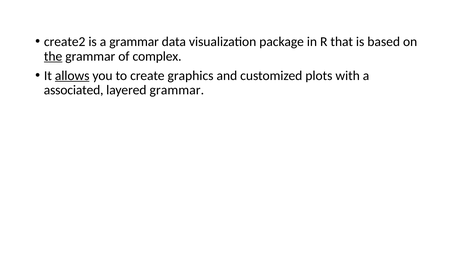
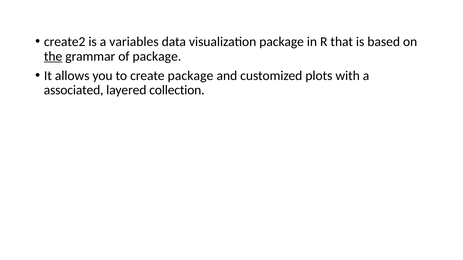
a grammar: grammar -> variables
of complex: complex -> package
allows underline: present -> none
create graphics: graphics -> package
layered grammar: grammar -> collection
